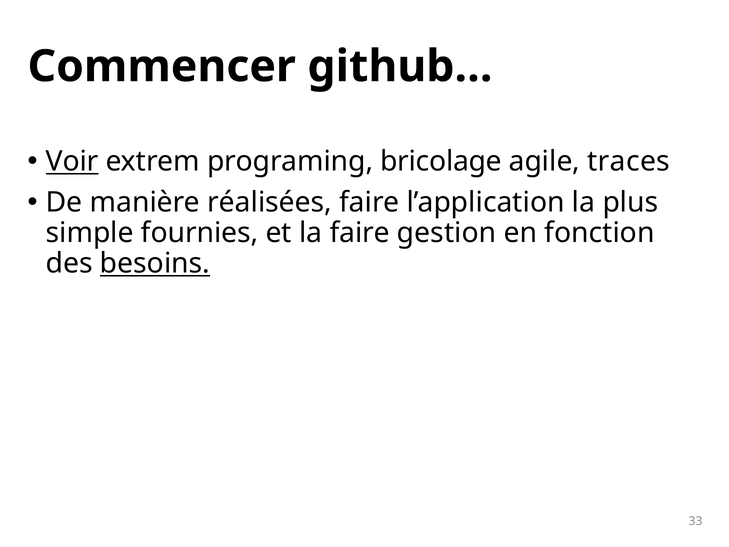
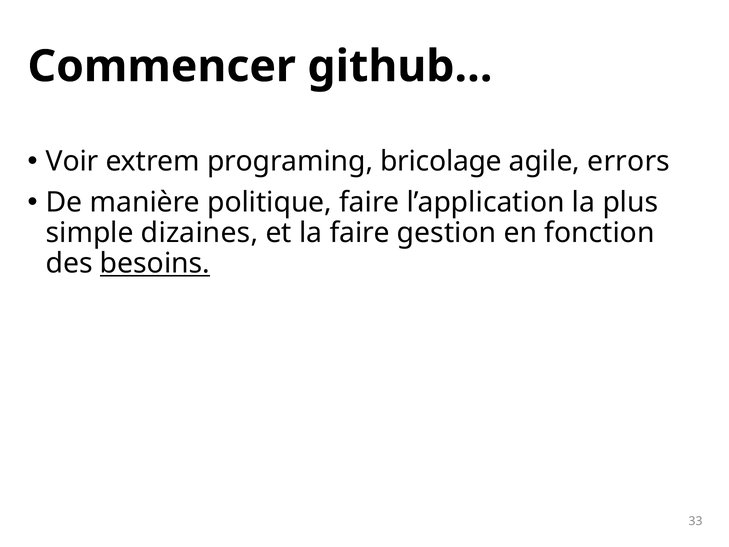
Voir underline: present -> none
traces: traces -> errors
réalisées: réalisées -> politique
fournies: fournies -> dizaines
